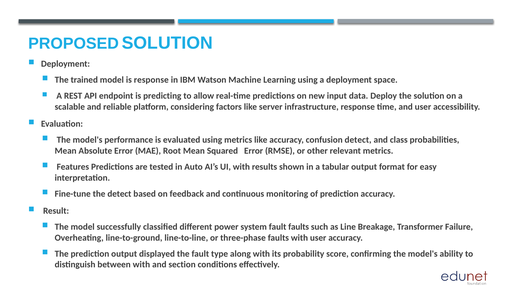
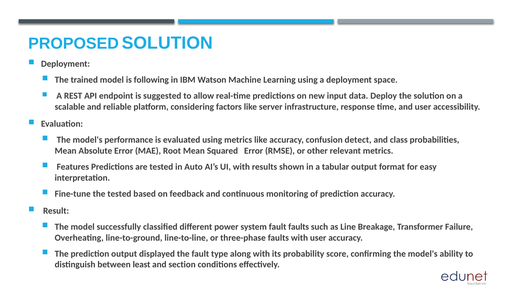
is response: response -> following
predicting: predicting -> suggested
the detect: detect -> tested
between with: with -> least
